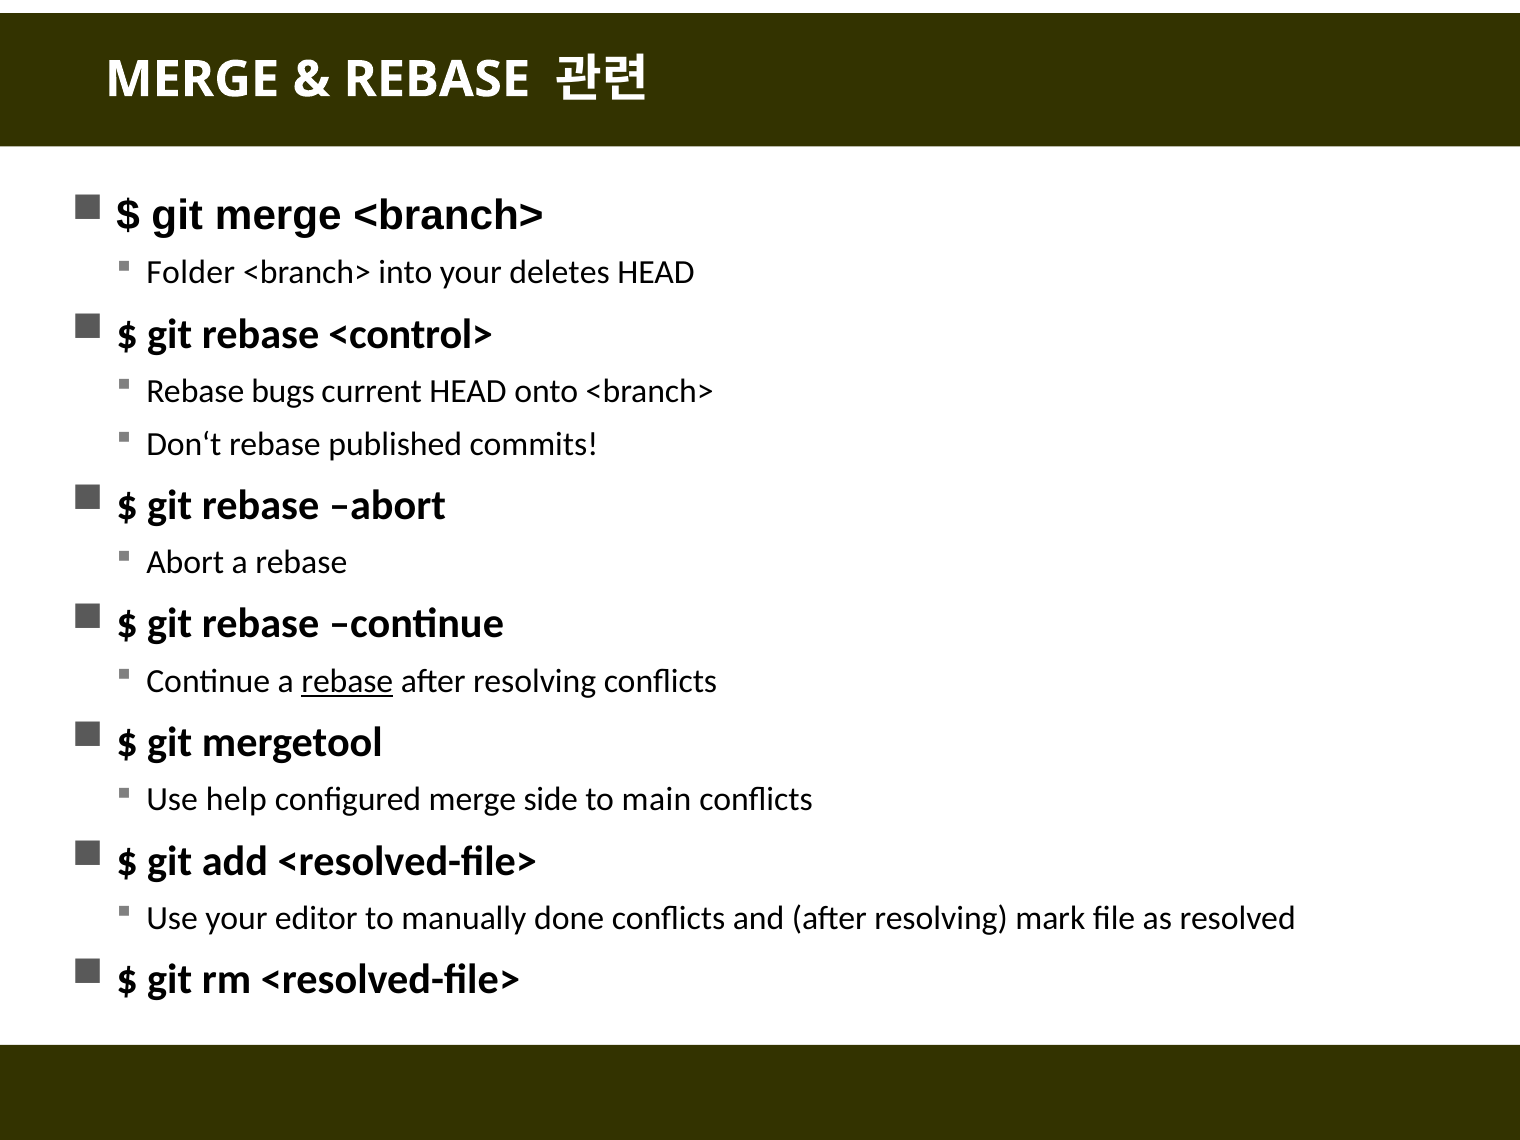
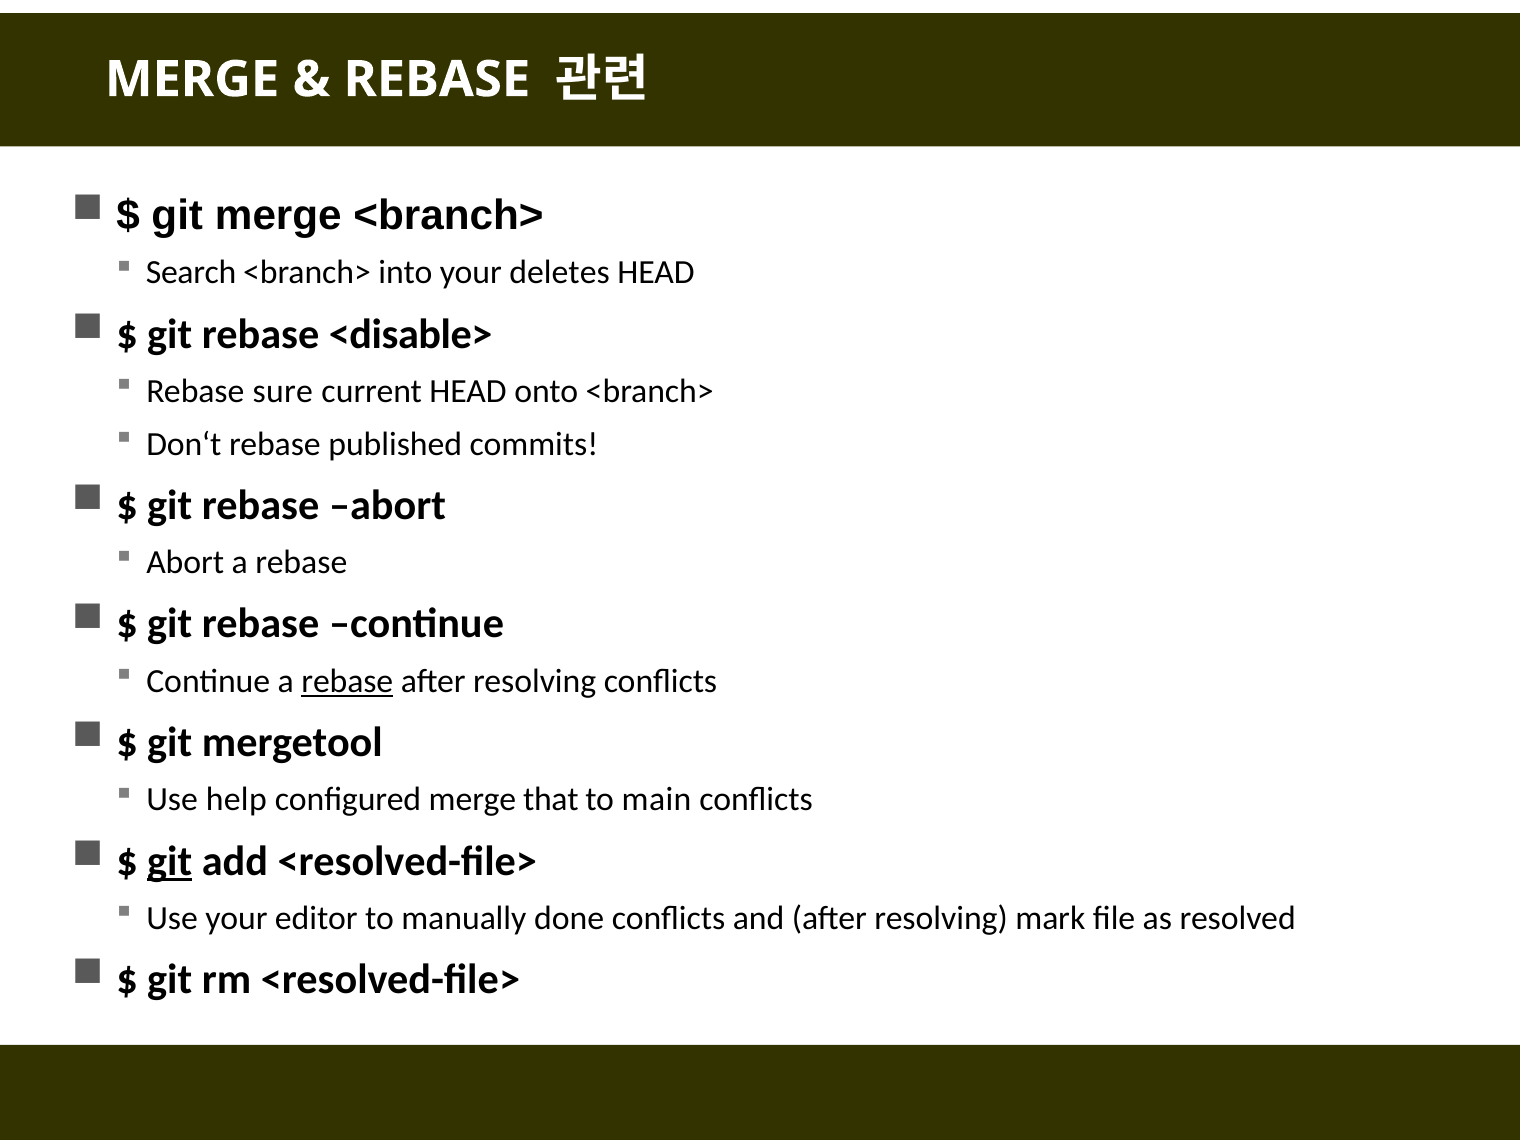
Folder: Folder -> Search
<control>: <control> -> <disable>
bugs: bugs -> sure
side: side -> that
git at (170, 861) underline: none -> present
